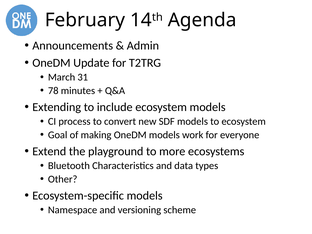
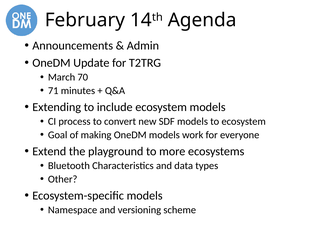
31: 31 -> 70
78: 78 -> 71
